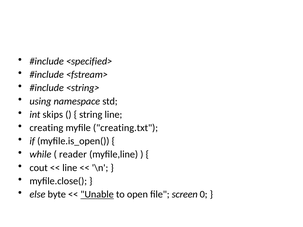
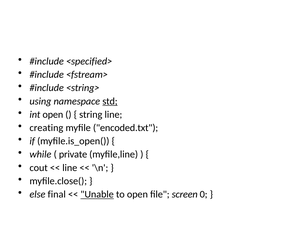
std underline: none -> present
int skips: skips -> open
creating.txt: creating.txt -> encoded.txt
reader: reader -> private
byte: byte -> final
